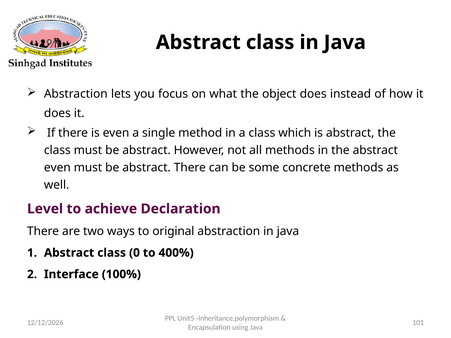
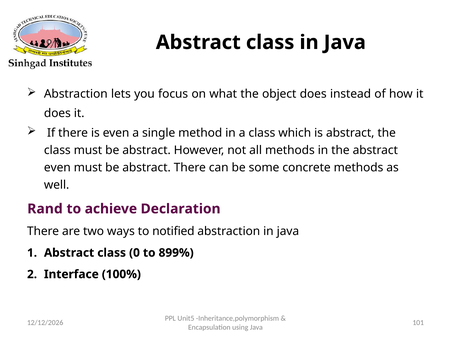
Level: Level -> Rand
original: original -> notified
400%: 400% -> 899%
